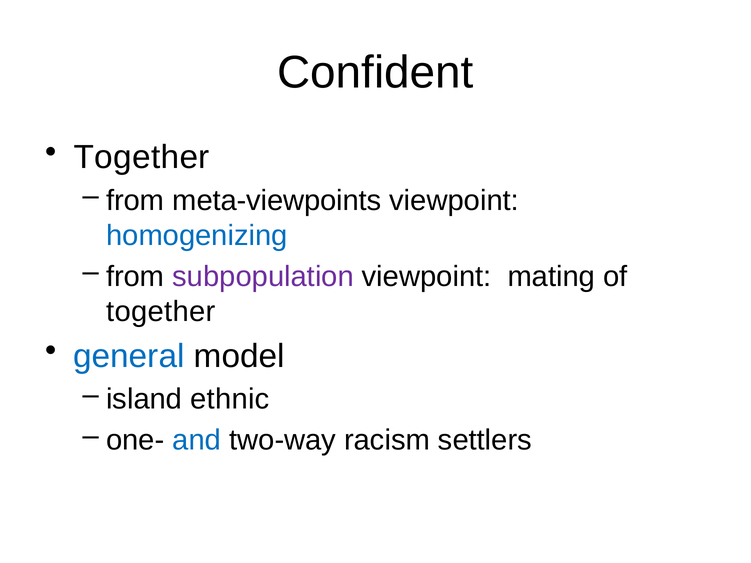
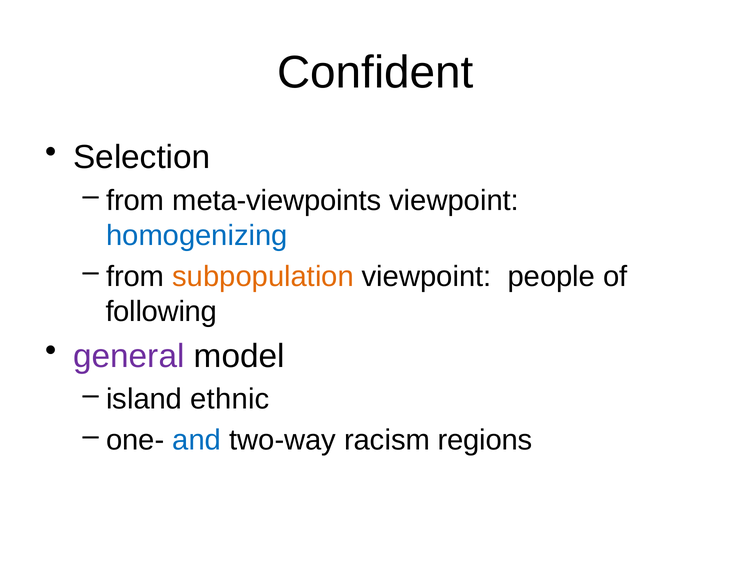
Together at (142, 158): Together -> Selection
subpopulation colour: purple -> orange
mating: mating -> people
together at (161, 312): together -> following
general colour: blue -> purple
settlers: settlers -> regions
